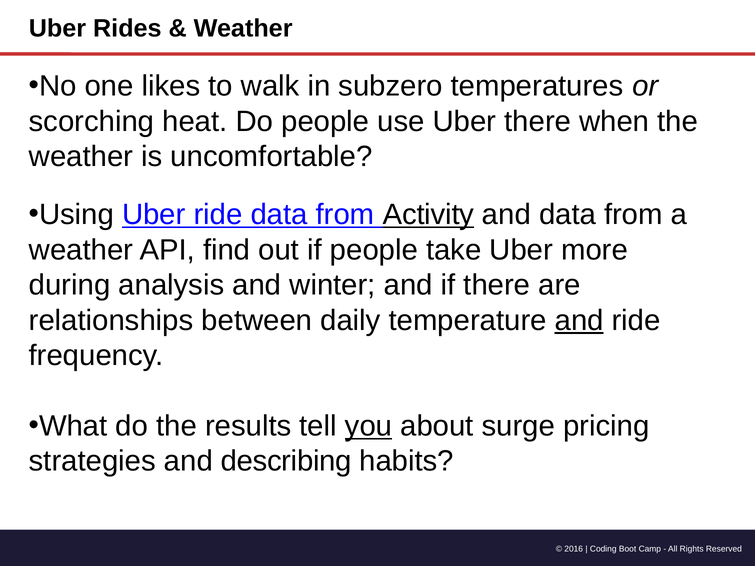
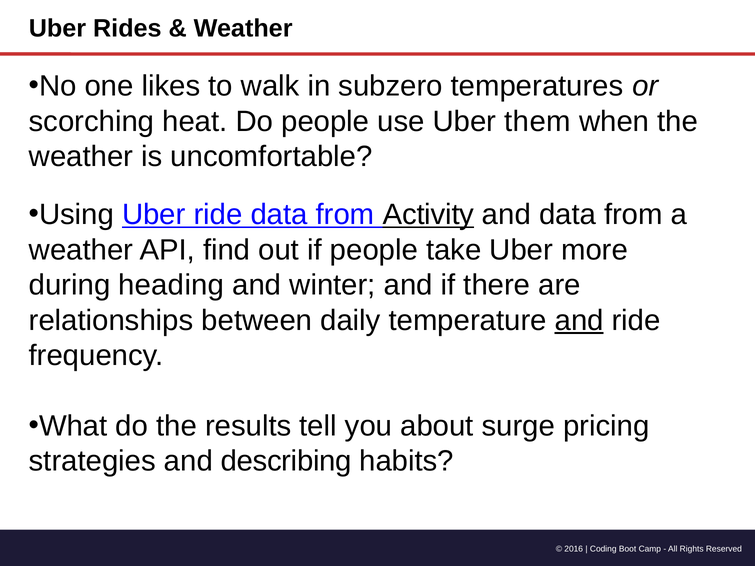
Uber there: there -> them
analysis: analysis -> heading
you underline: present -> none
